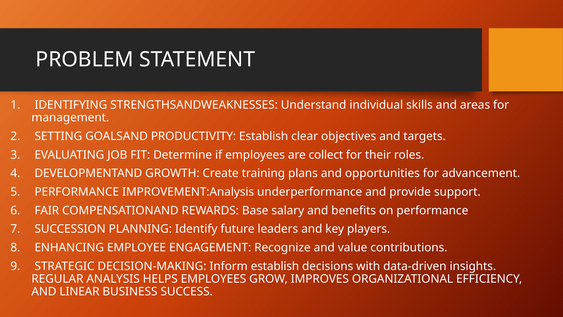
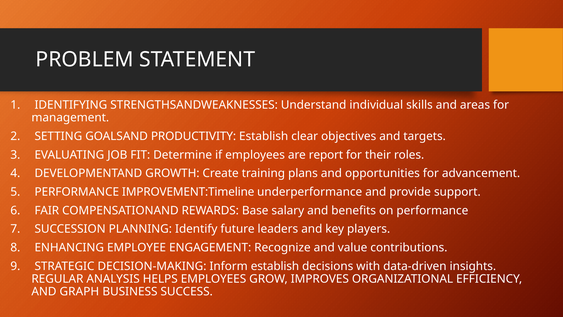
collect: collect -> report
IMPROVEMENT:Analysis: IMPROVEMENT:Analysis -> IMPROVEMENT:Timeline
LINEAR: LINEAR -> GRAPH
